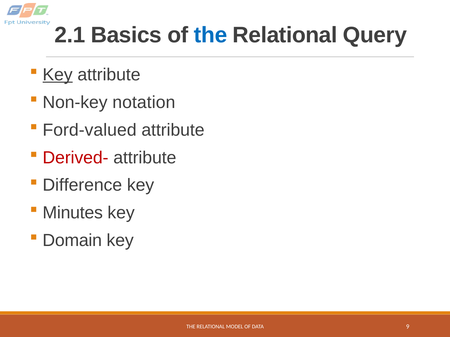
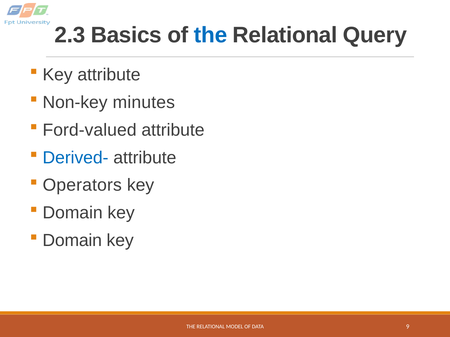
2.1: 2.1 -> 2.3
Key at (58, 75) underline: present -> none
notation: notation -> minutes
Derived- colour: red -> blue
Difference: Difference -> Operators
Minutes at (73, 213): Minutes -> Domain
